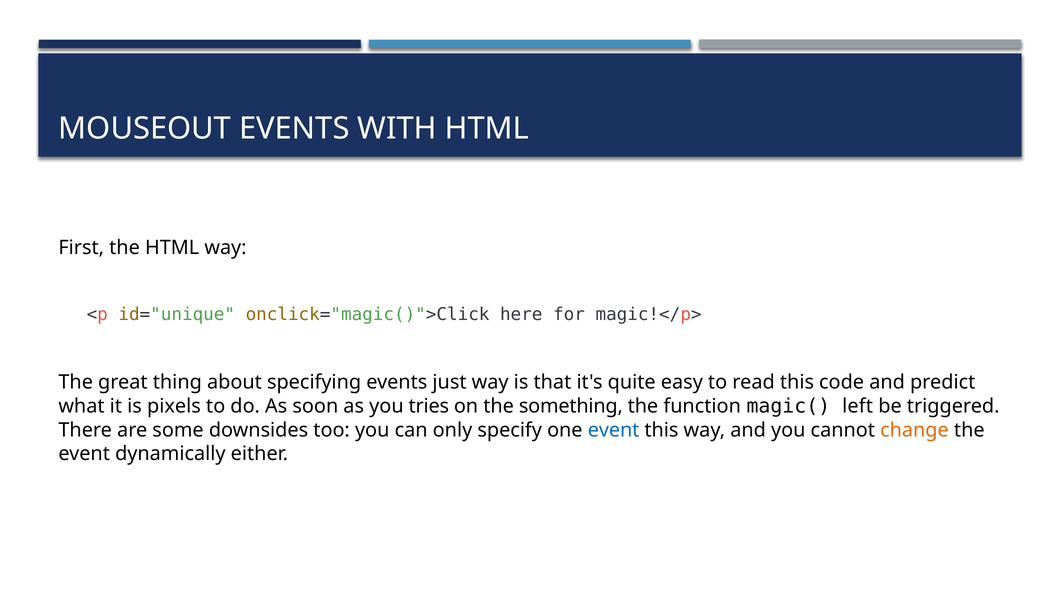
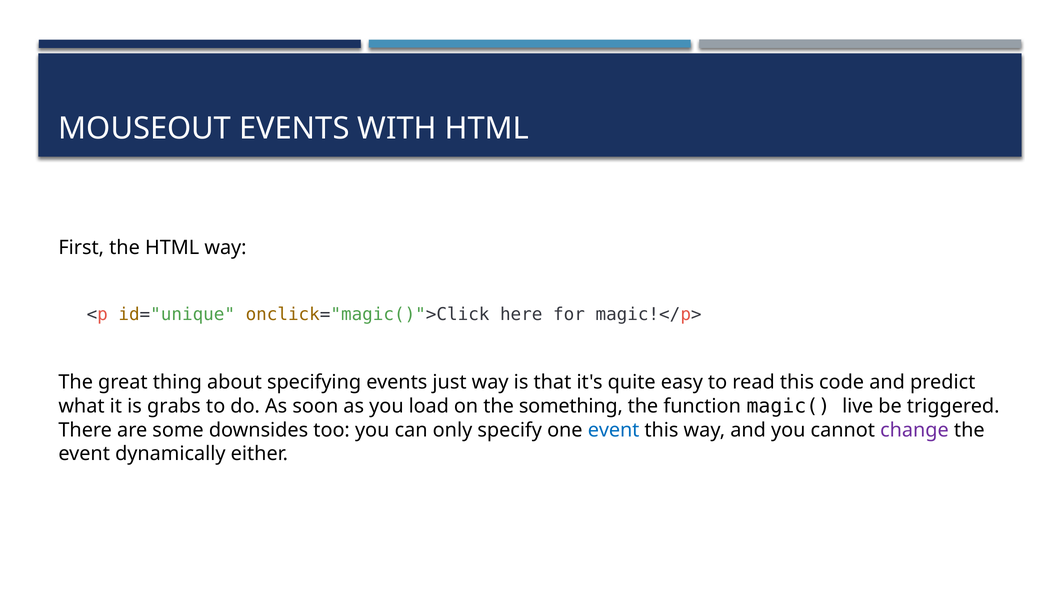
pixels: pixels -> grabs
tries: tries -> load
left: left -> live
change colour: orange -> purple
